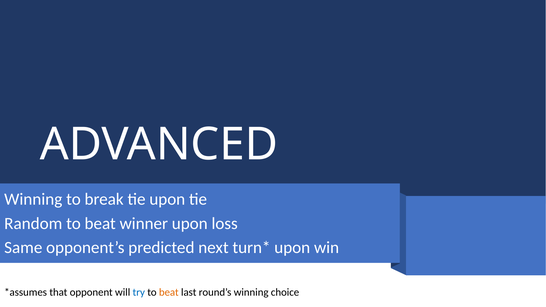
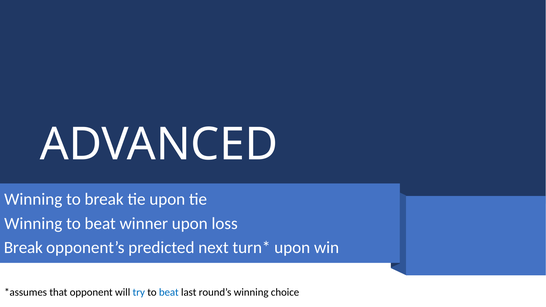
Random at (33, 224): Random -> Winning
Same at (23, 248): Same -> Break
beat at (169, 293) colour: orange -> blue
